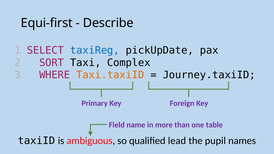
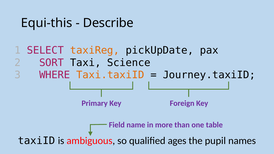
Equi-first: Equi-first -> Equi-this
taxiReg colour: blue -> orange
Complex: Complex -> Science
lead: lead -> ages
